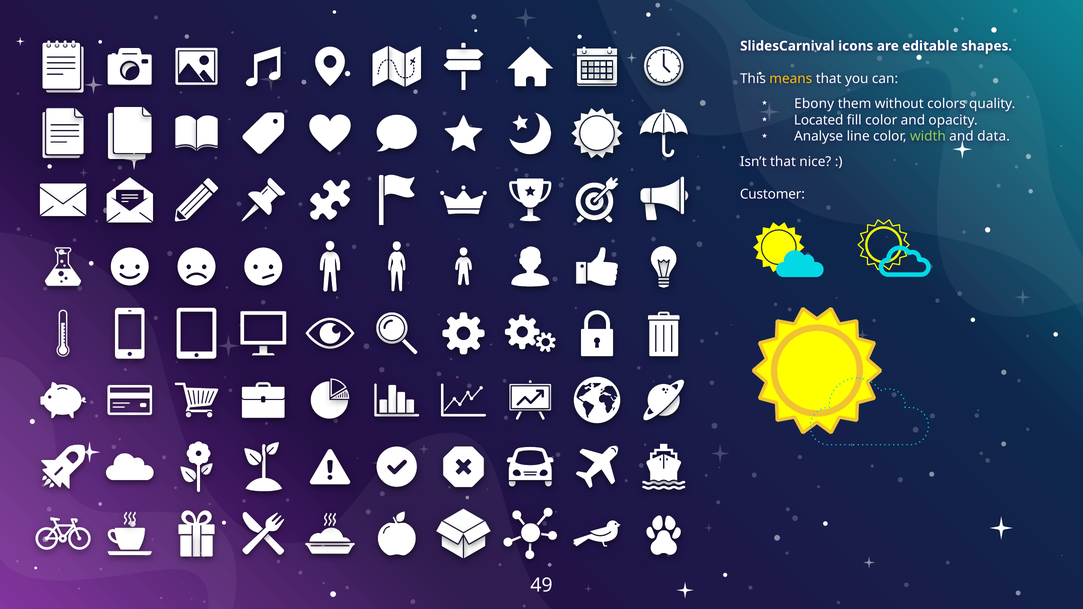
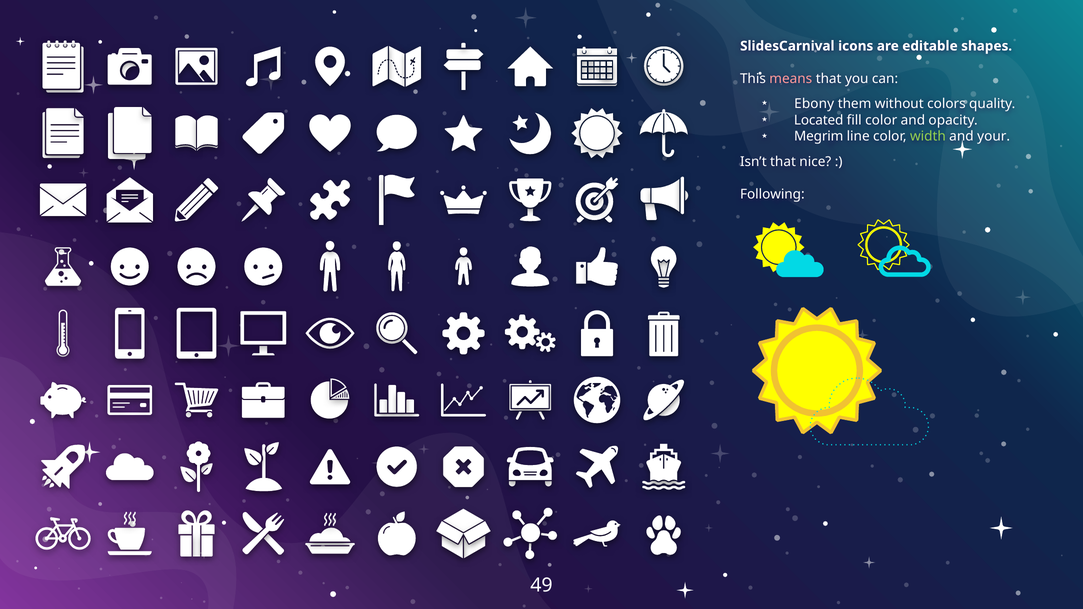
means colour: yellow -> pink
Analyse: Analyse -> Megrim
data: data -> your
Customer: Customer -> Following
